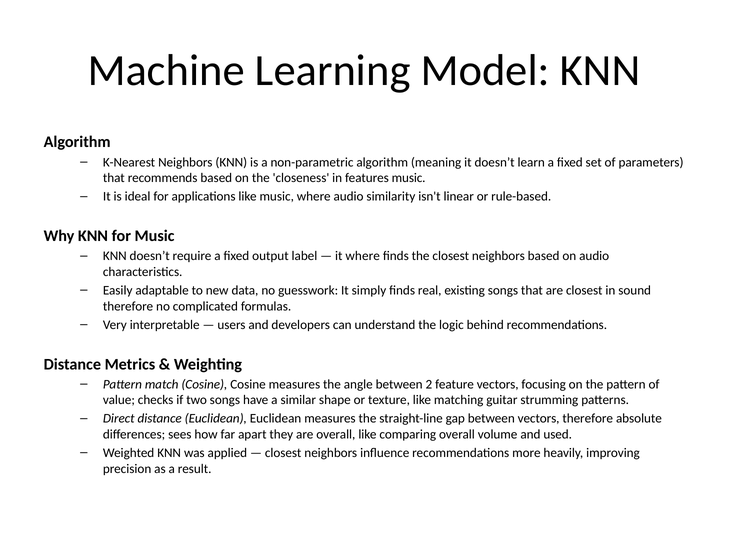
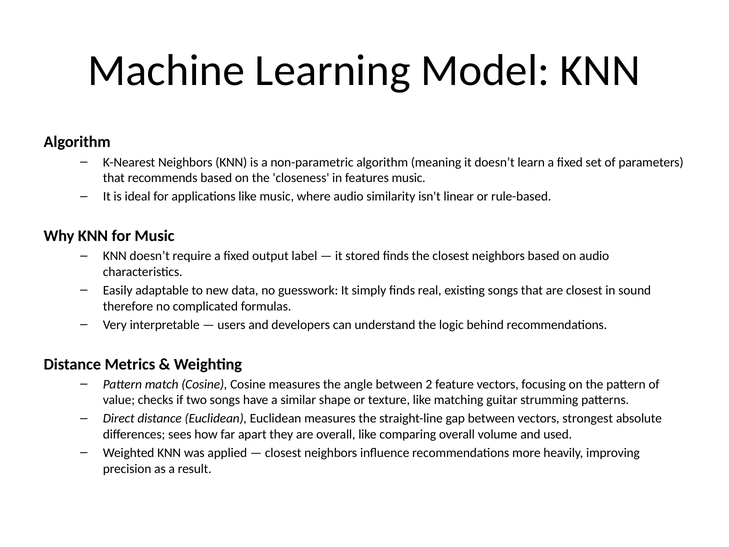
it where: where -> stored
vectors therefore: therefore -> strongest
